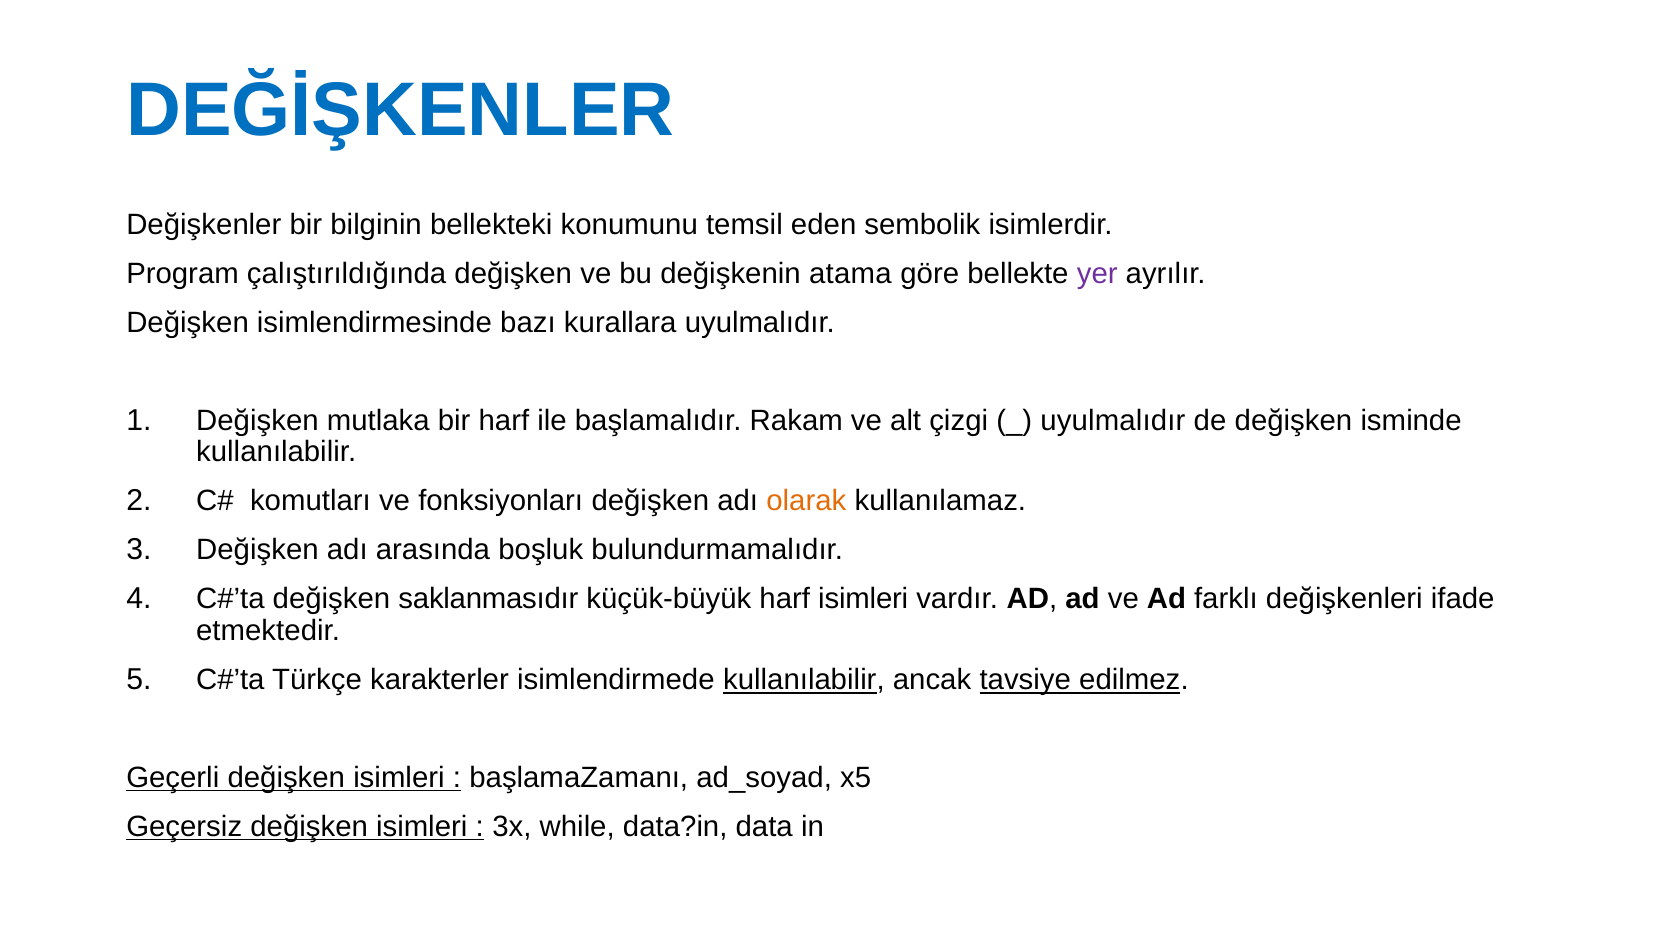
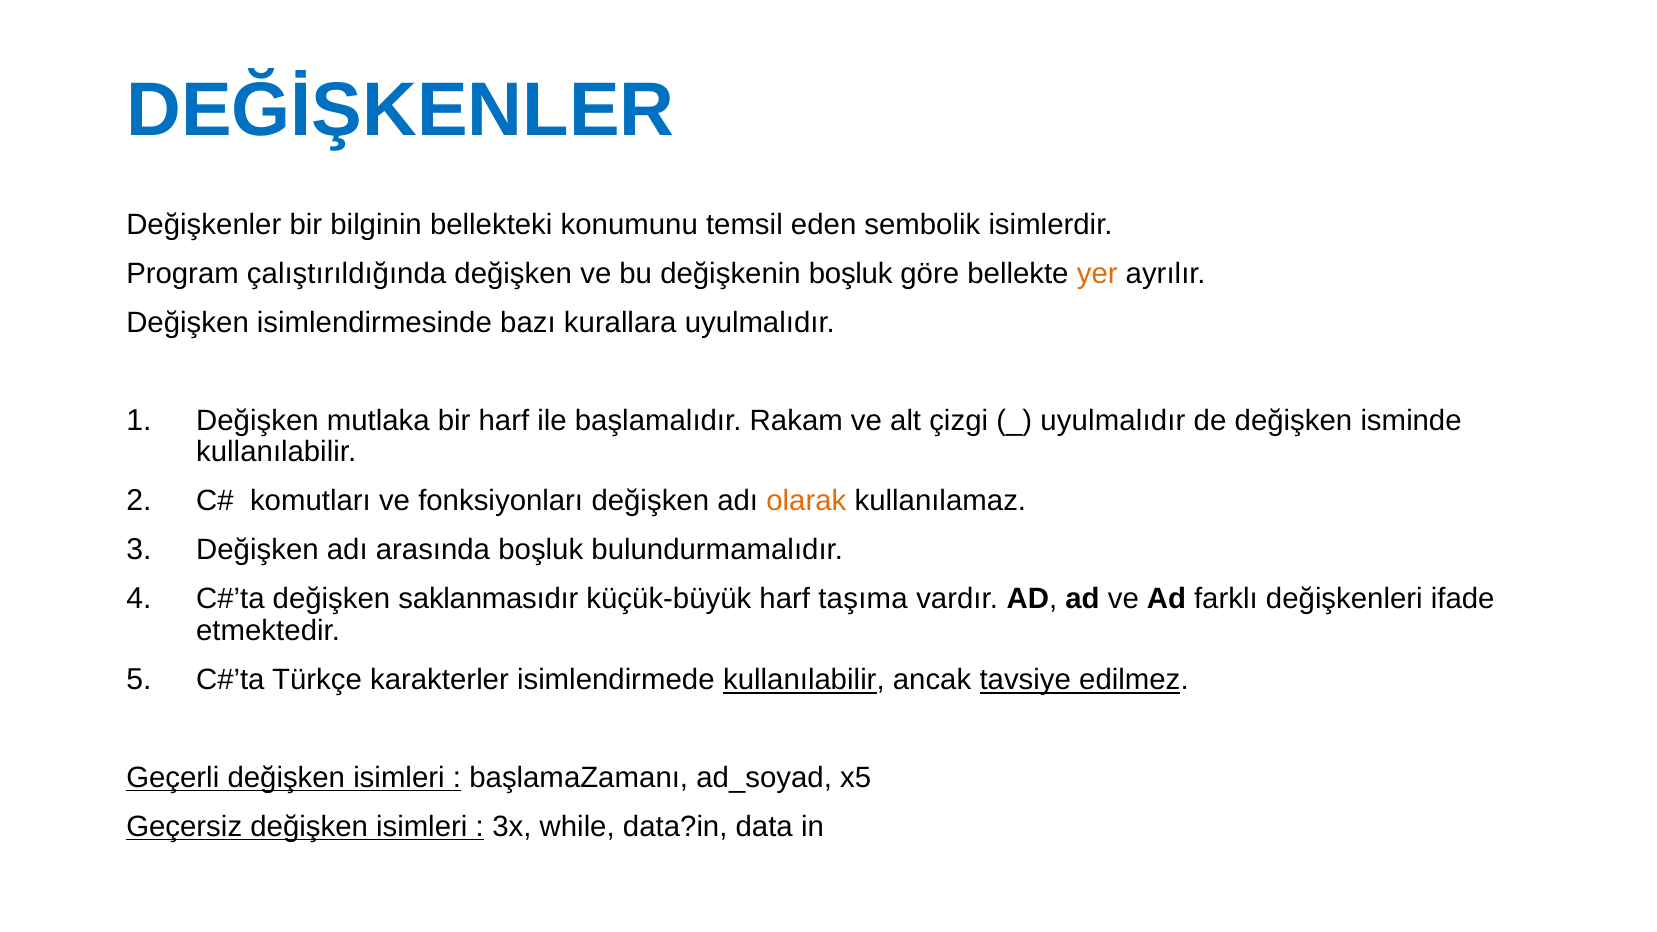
değişkenin atama: atama -> boşluk
yer colour: purple -> orange
harf isimleri: isimleri -> taşıma
